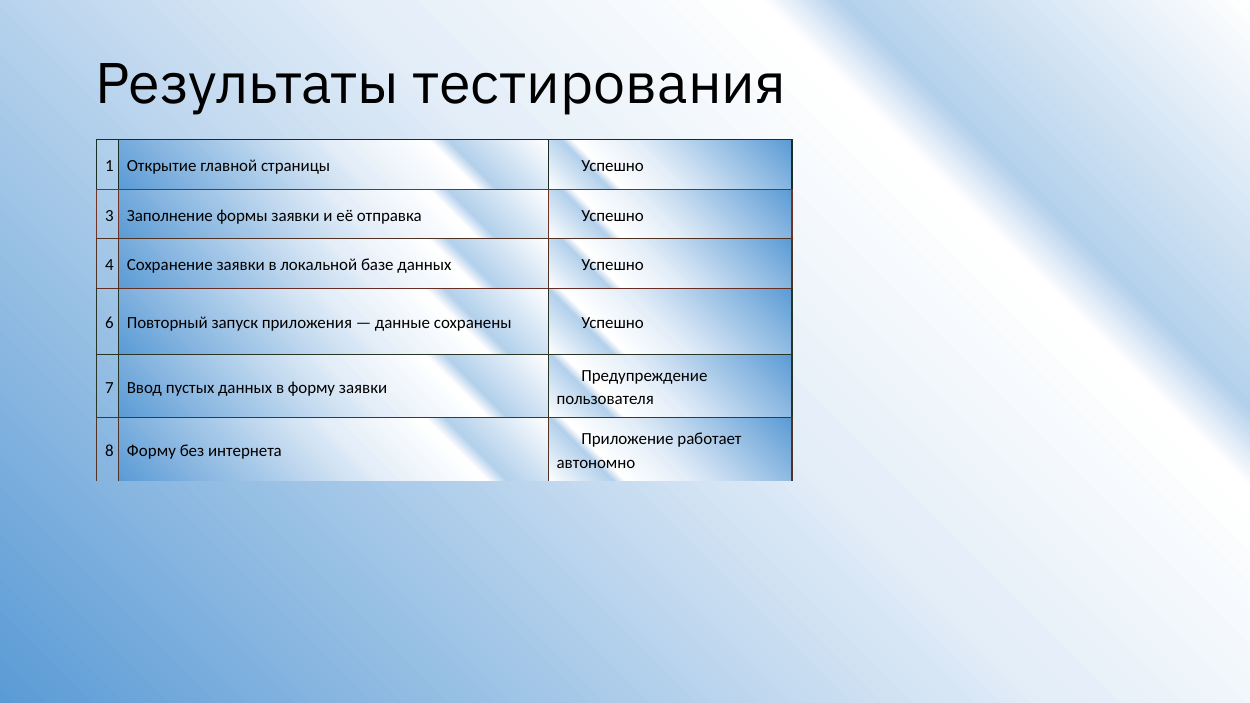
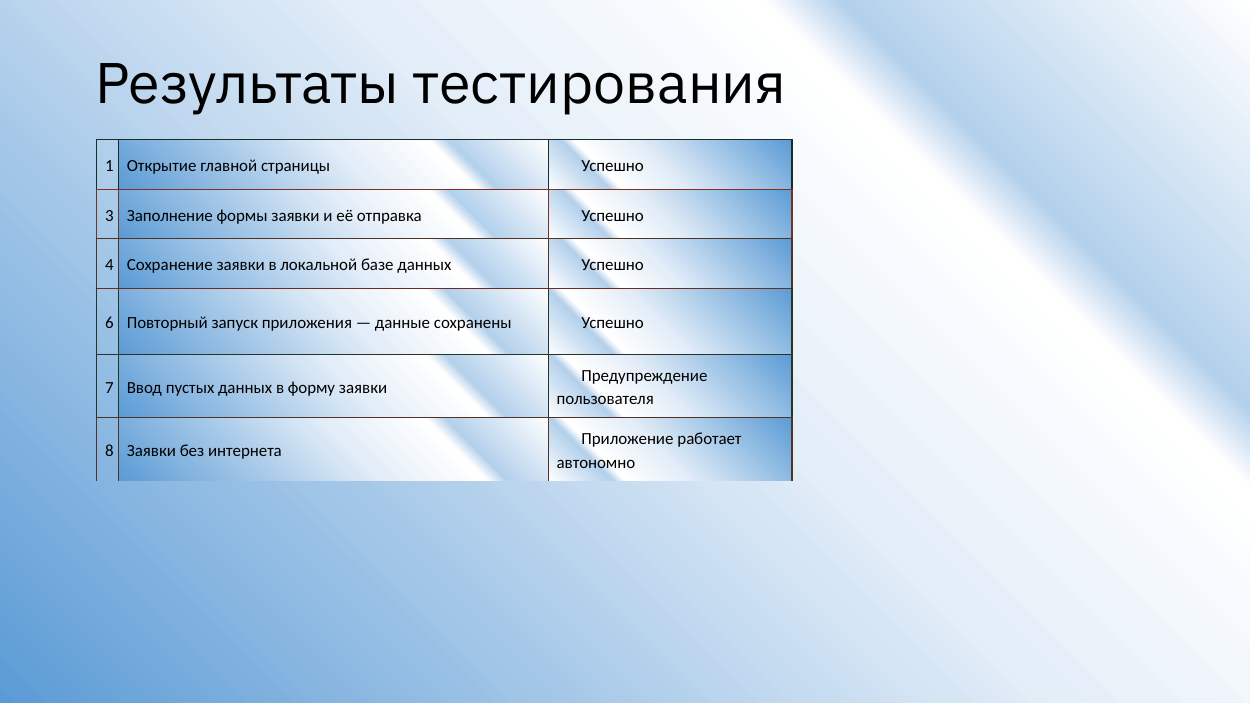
Форму at (151, 451): Форму -> Заявки
